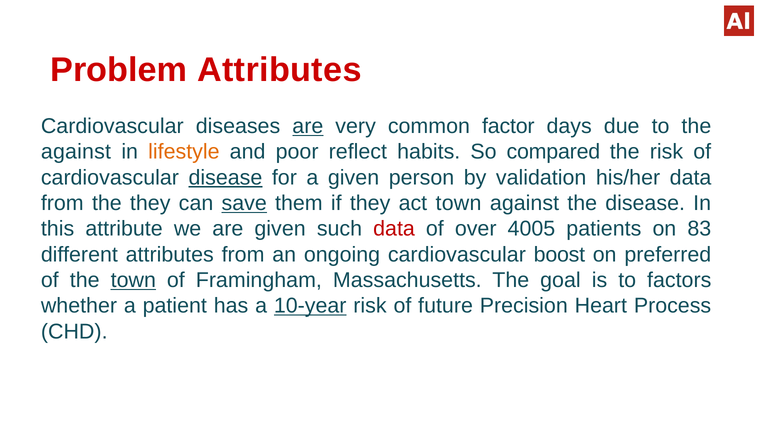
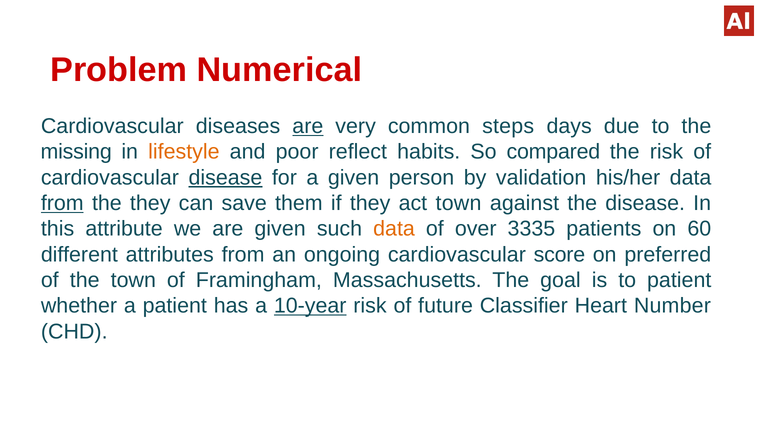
Problem Attributes: Attributes -> Numerical
factor: factor -> steps
against at (76, 152): against -> missing
from at (62, 203) underline: none -> present
save underline: present -> none
data at (394, 229) colour: red -> orange
4005: 4005 -> 3335
83: 83 -> 60
boost: boost -> score
town at (133, 280) underline: present -> none
to factors: factors -> patient
Precision: Precision -> Classifier
Process: Process -> Number
